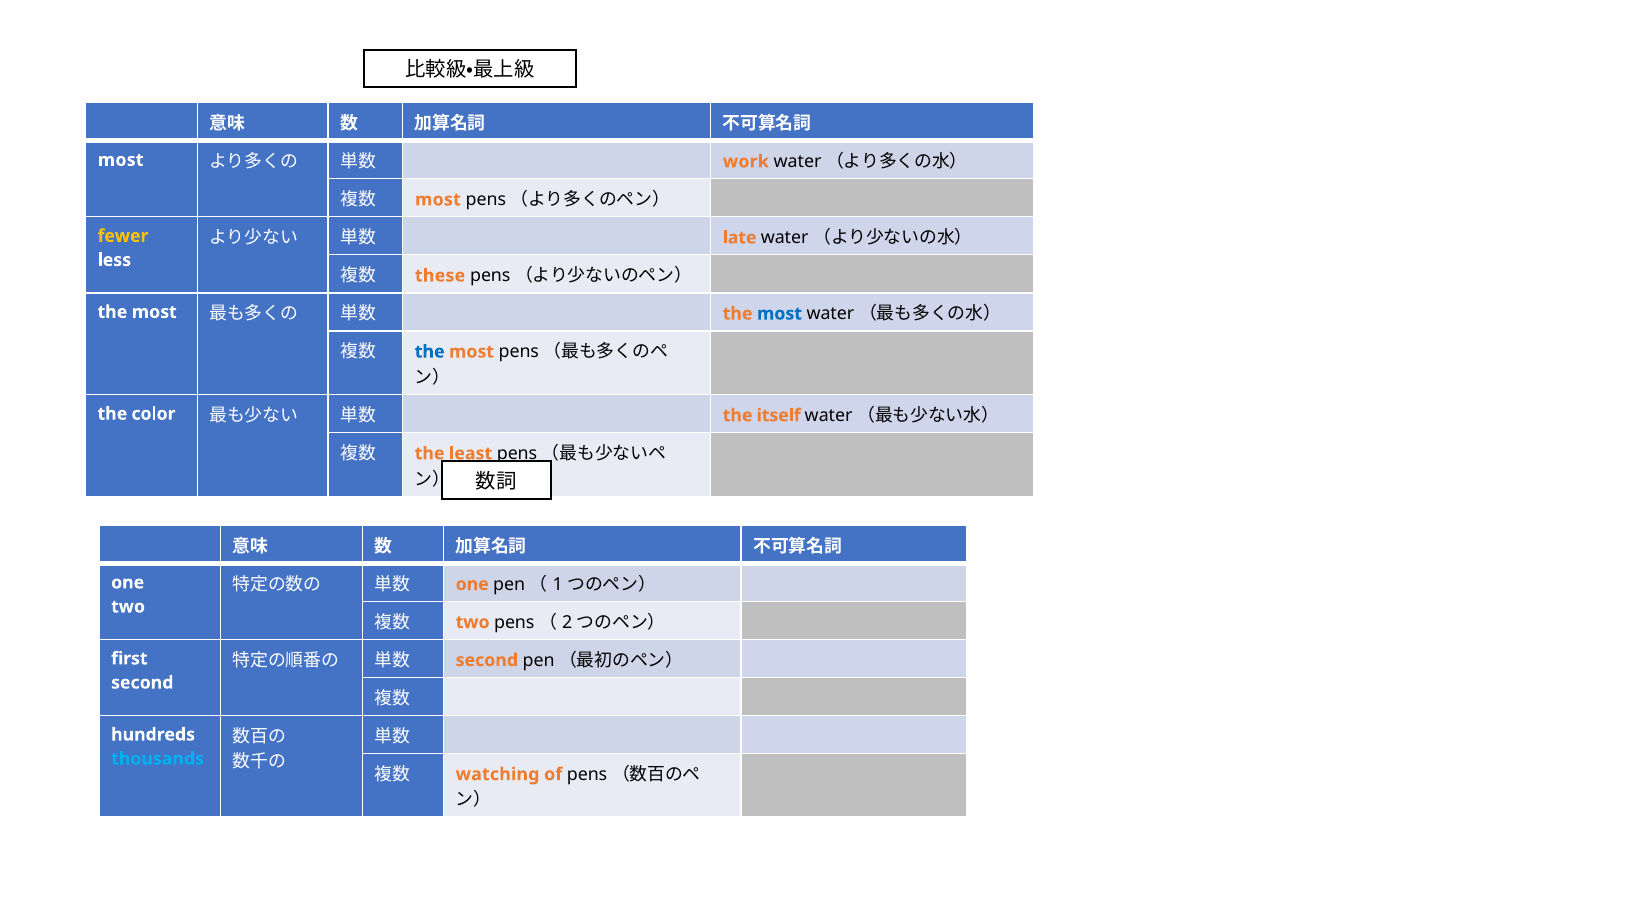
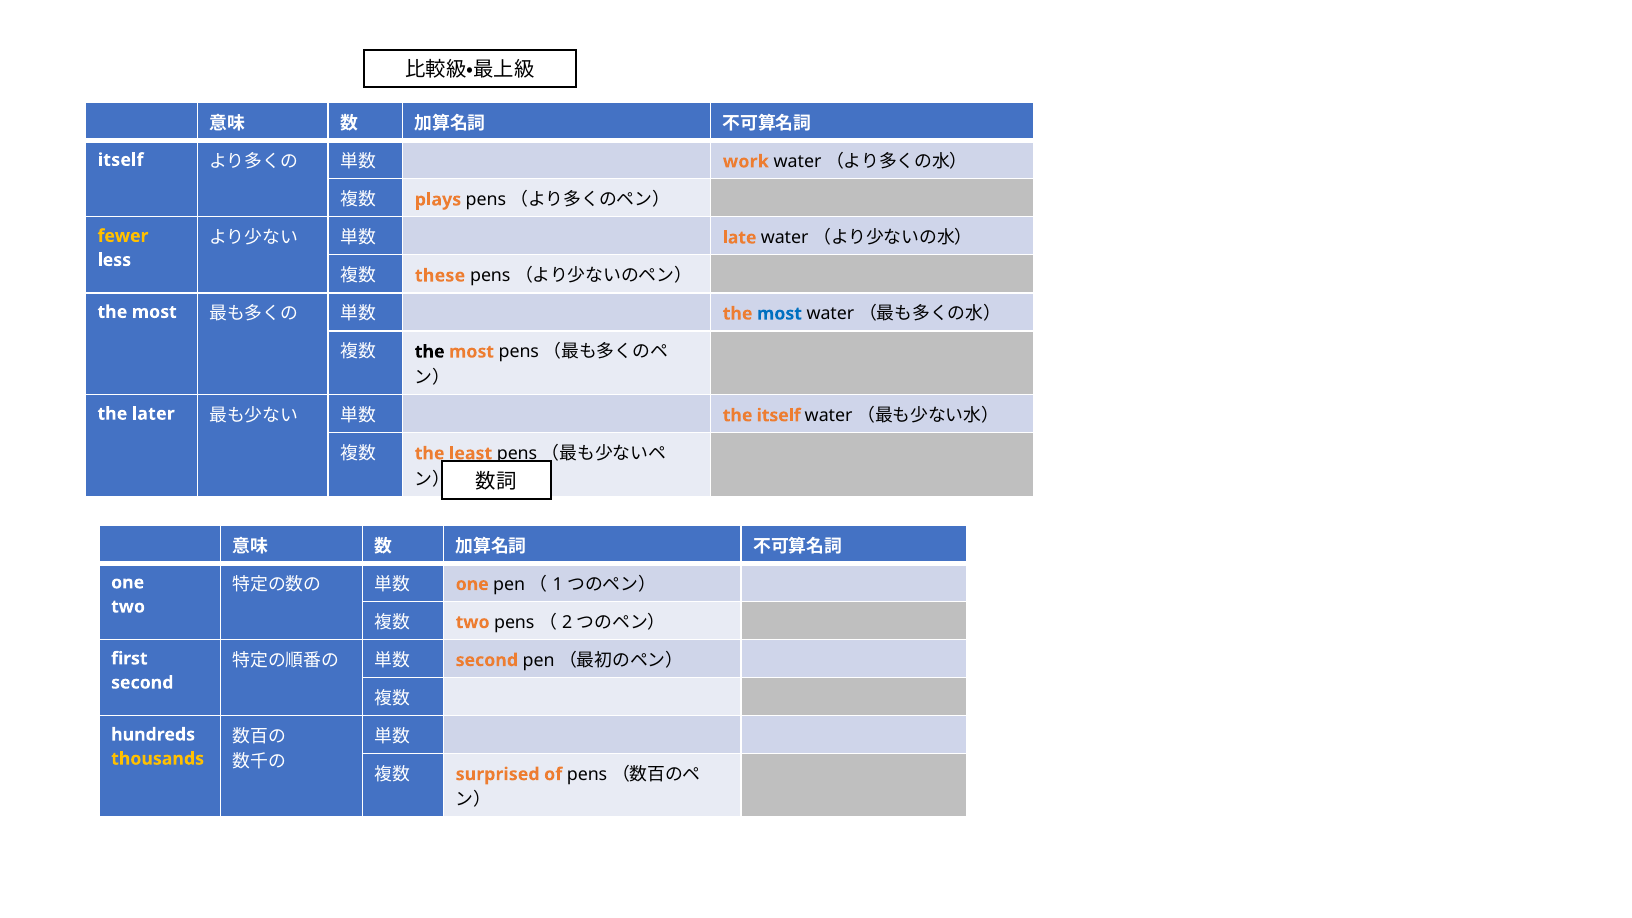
most at (121, 160): most -> itself
most at (438, 200): most -> plays
the at (430, 352) colour: blue -> black
color: color -> later
thousands colour: light blue -> yellow
watching: watching -> surprised
